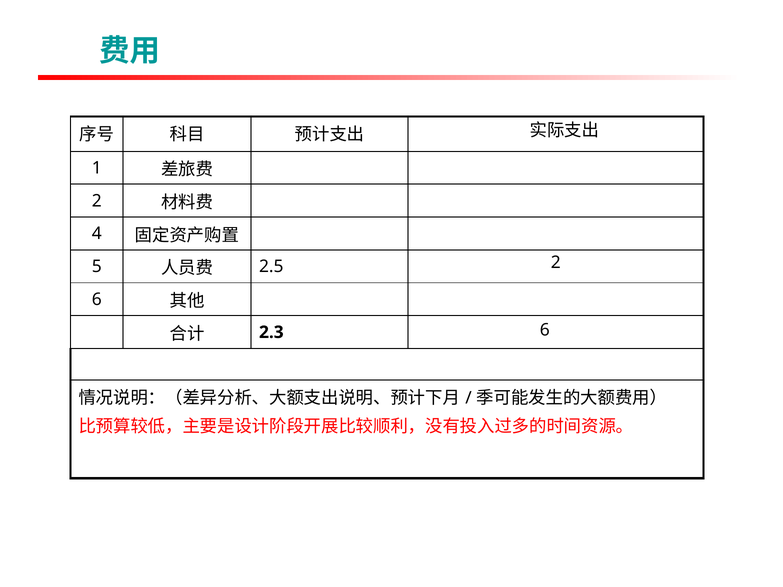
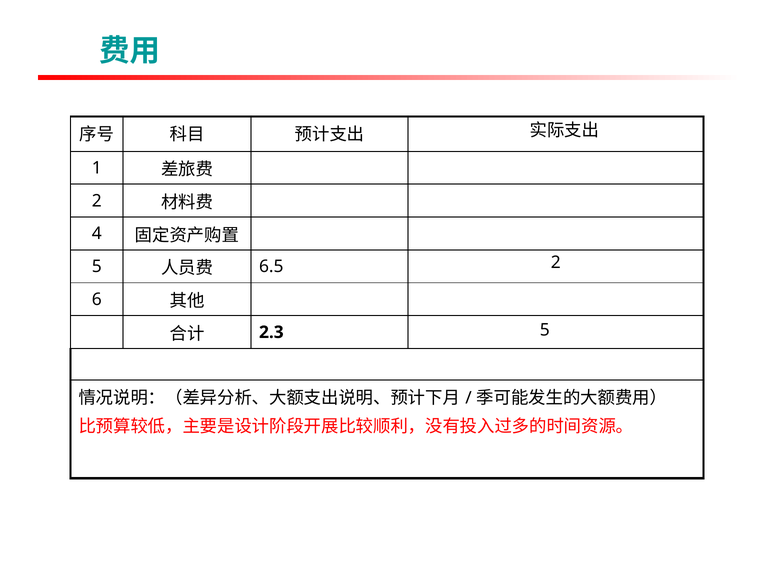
2.5: 2.5 -> 6.5
2.3 6: 6 -> 5
